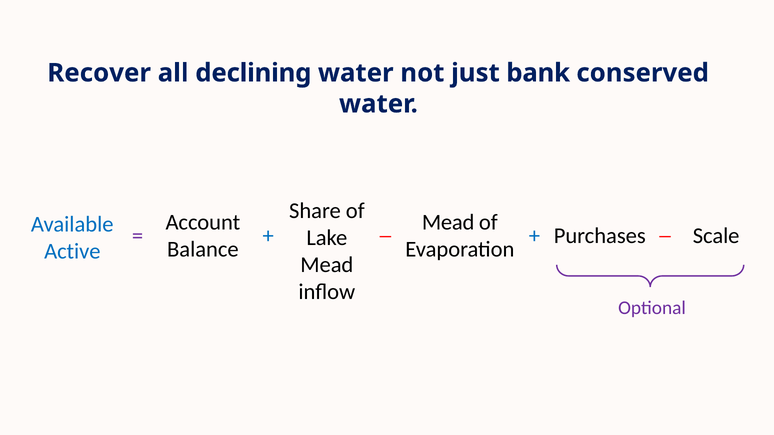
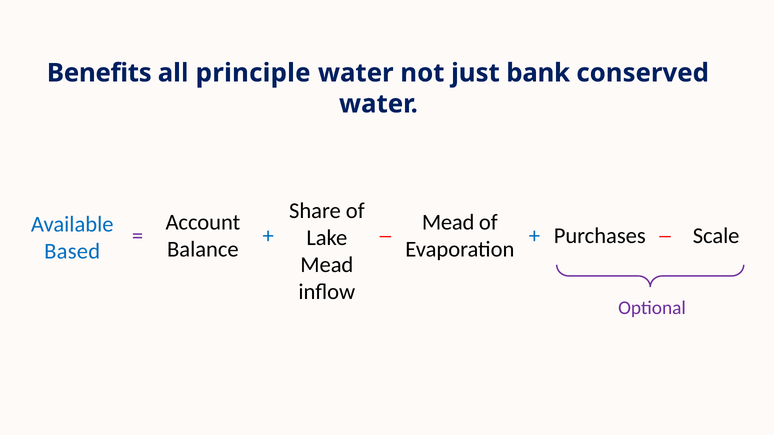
Recover: Recover -> Benefits
declining: declining -> principle
Active: Active -> Based
